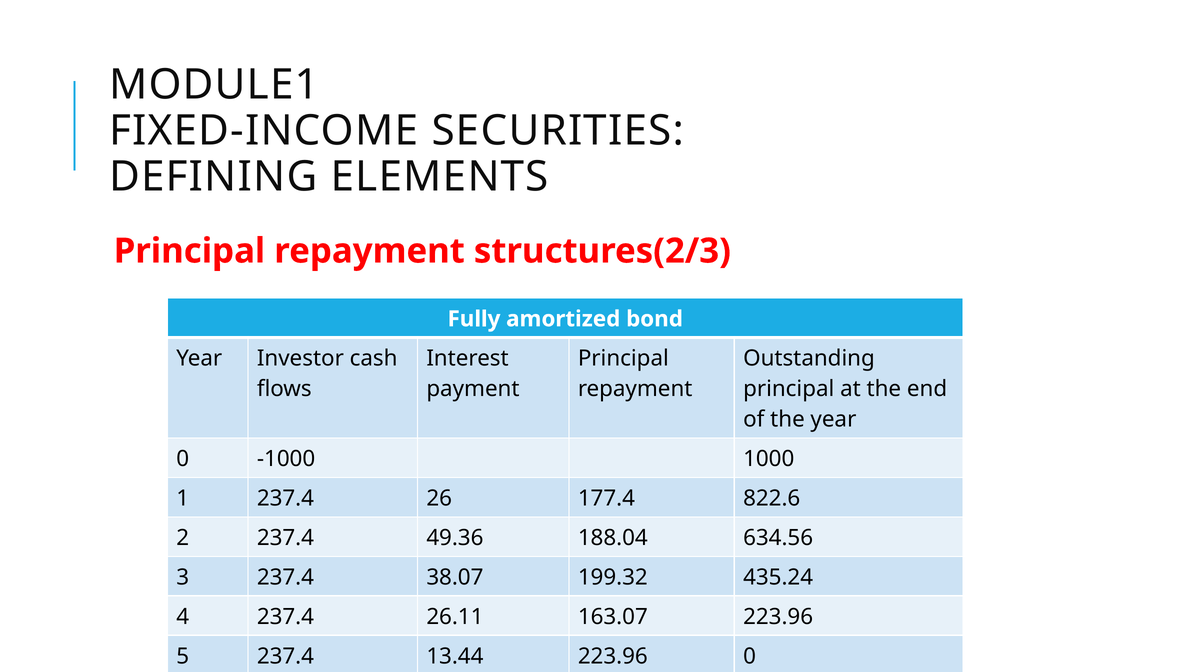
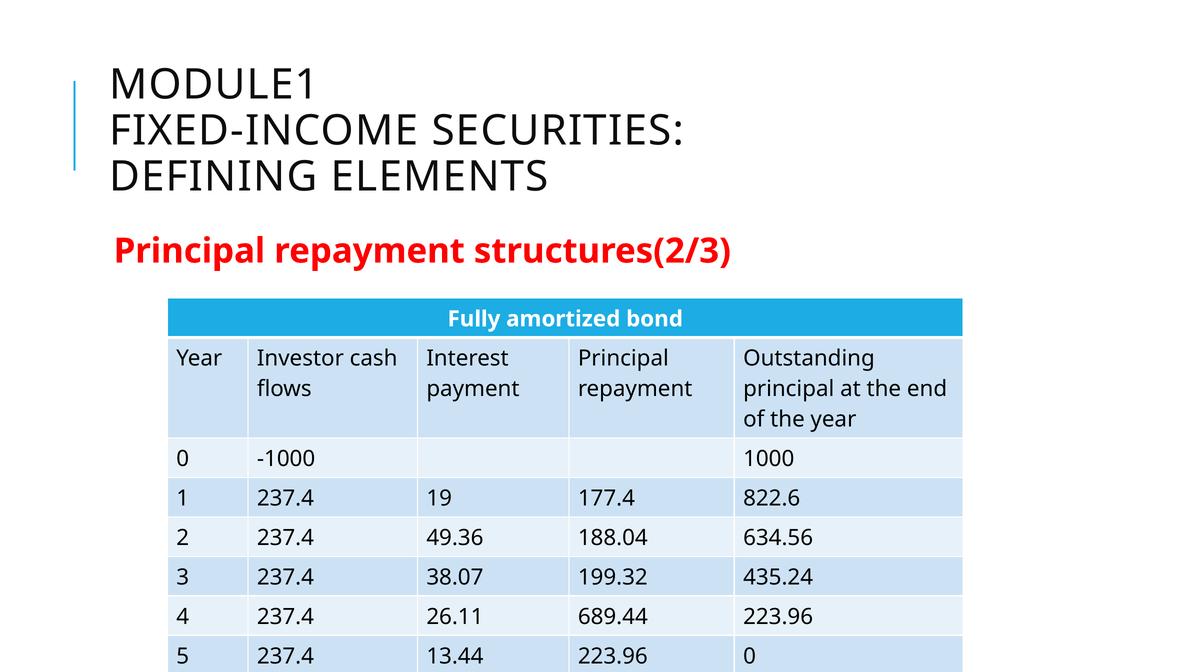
26: 26 -> 19
163.07: 163.07 -> 689.44
